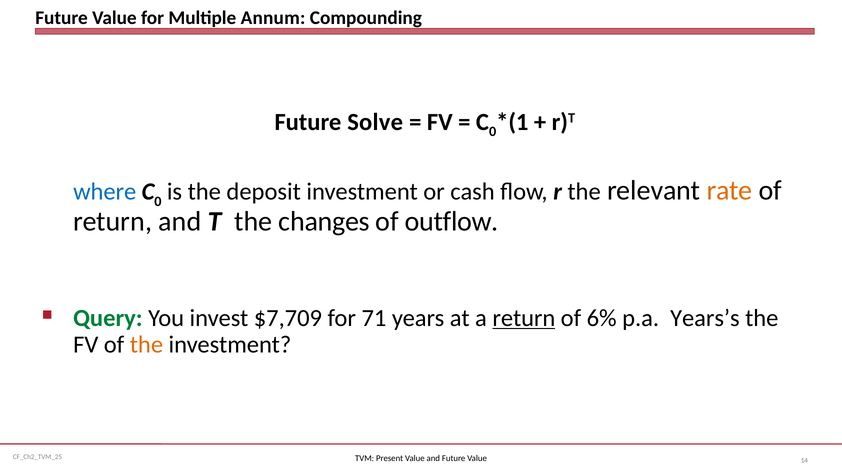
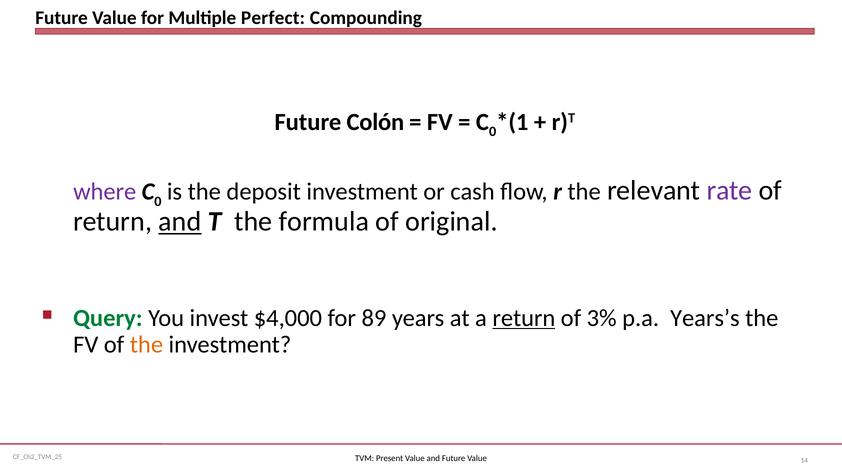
Annum: Annum -> Perfect
Solve: Solve -> Colón
where colour: blue -> purple
rate colour: orange -> purple
and at (180, 221) underline: none -> present
changes: changes -> formula
outflow: outflow -> original
$7,709: $7,709 -> $4,000
71: 71 -> 89
6%: 6% -> 3%
